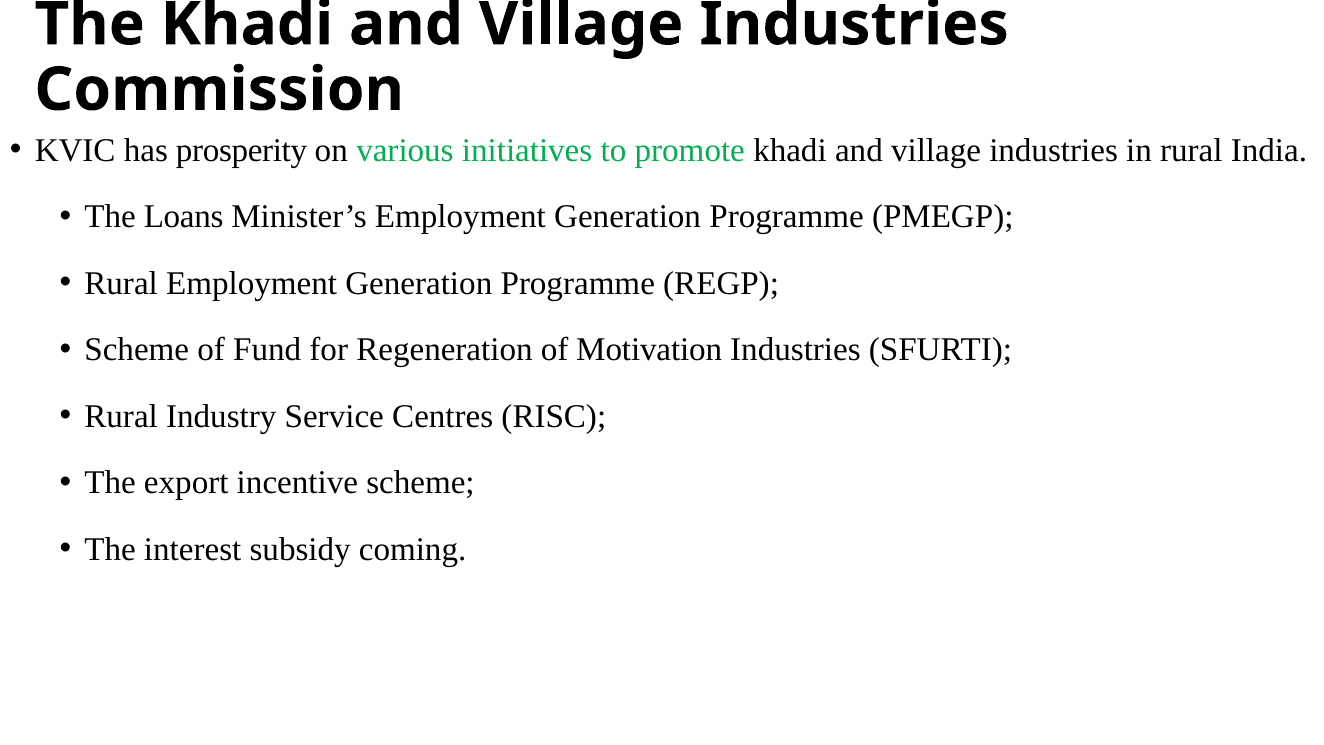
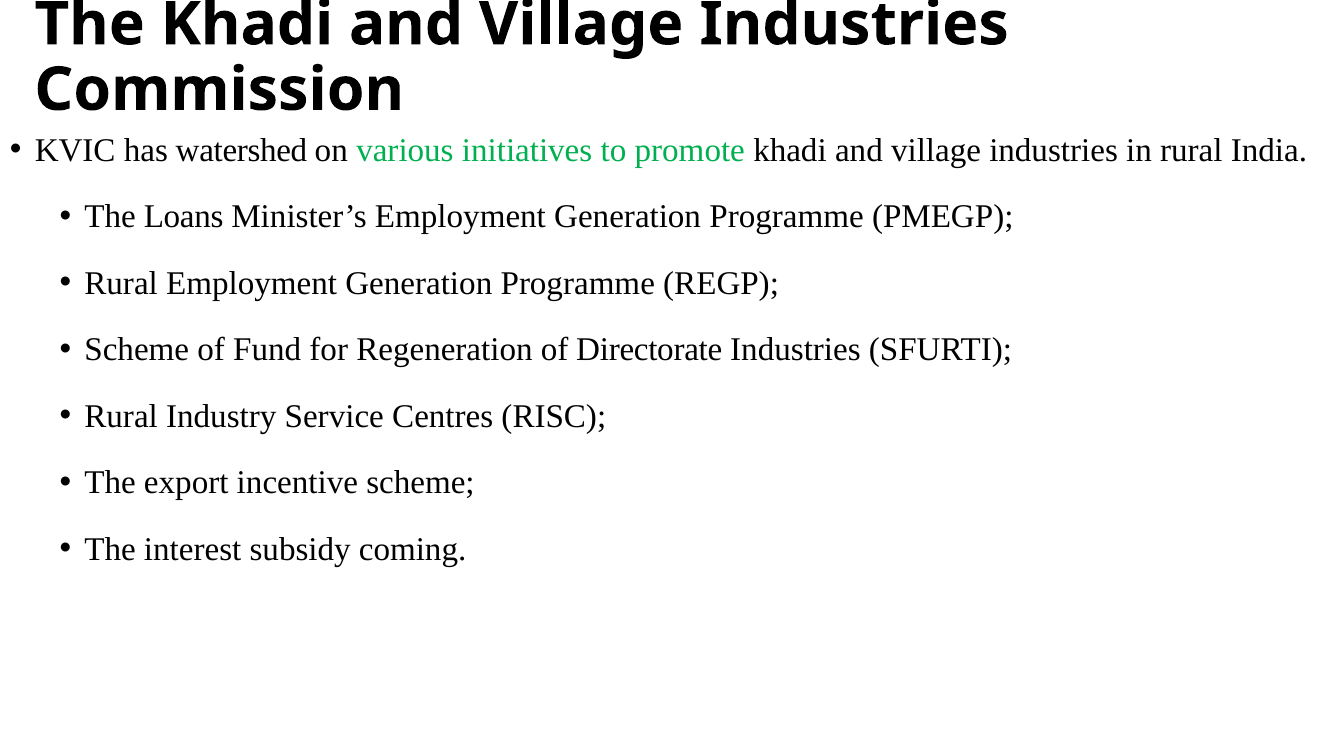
prosperity: prosperity -> watershed
Motivation: Motivation -> Directorate
